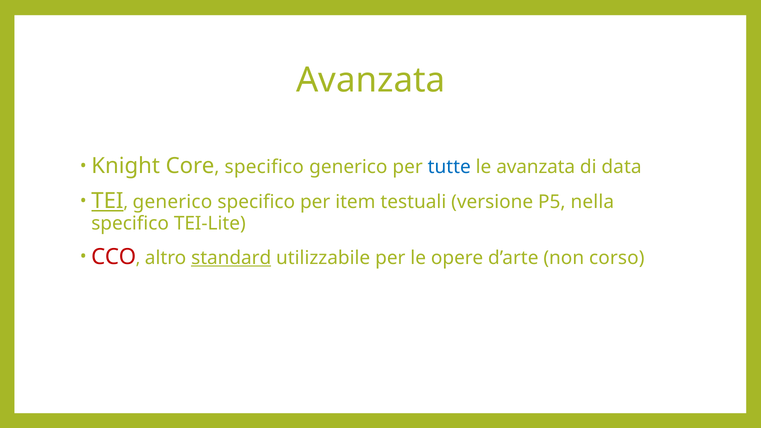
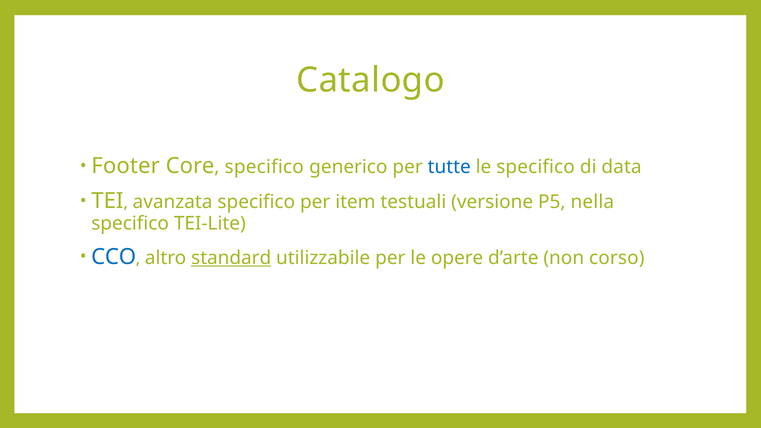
Avanzata at (371, 80): Avanzata -> Catalogo
Knight: Knight -> Footer
le avanzata: avanzata -> specifico
TEI underline: present -> none
generico at (172, 202): generico -> avanzata
CCO colour: red -> blue
